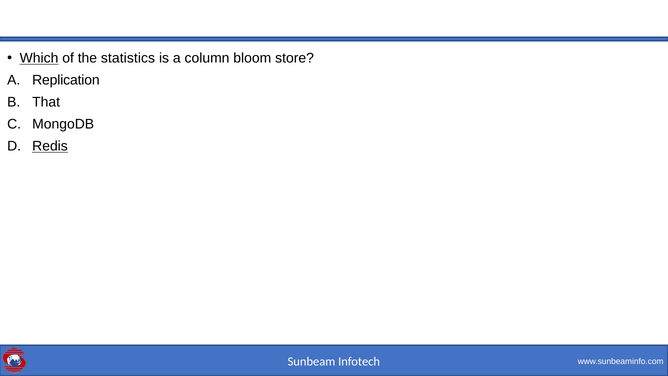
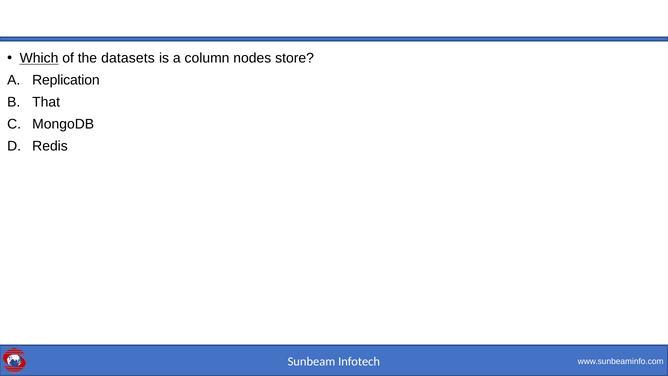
statistics: statistics -> datasets
bloom: bloom -> nodes
Redis underline: present -> none
